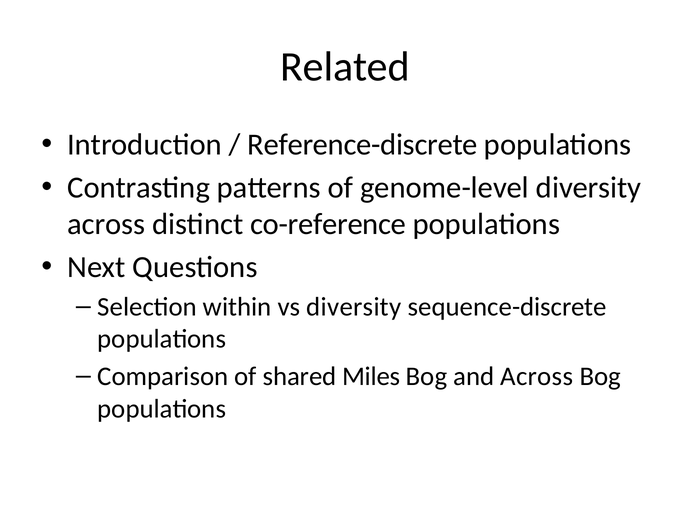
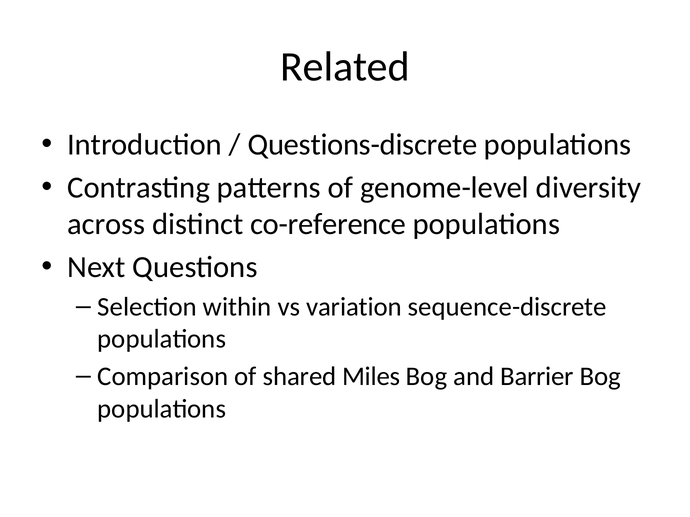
Reference-discrete: Reference-discrete -> Questions-discrete
vs diversity: diversity -> variation
and Across: Across -> Barrier
